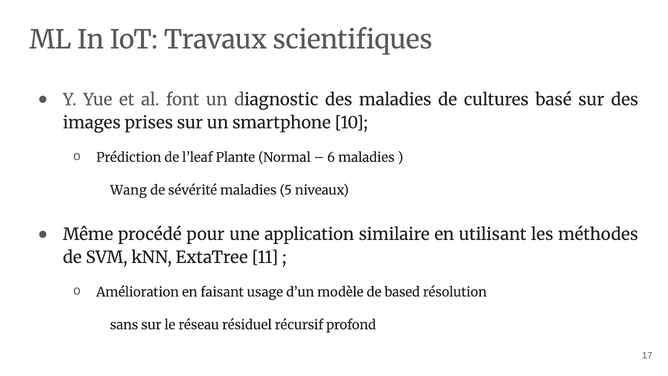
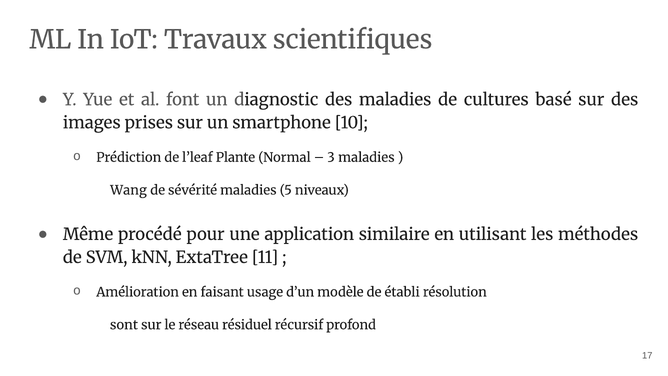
6: 6 -> 3
based: based -> établi
sans: sans -> sont
